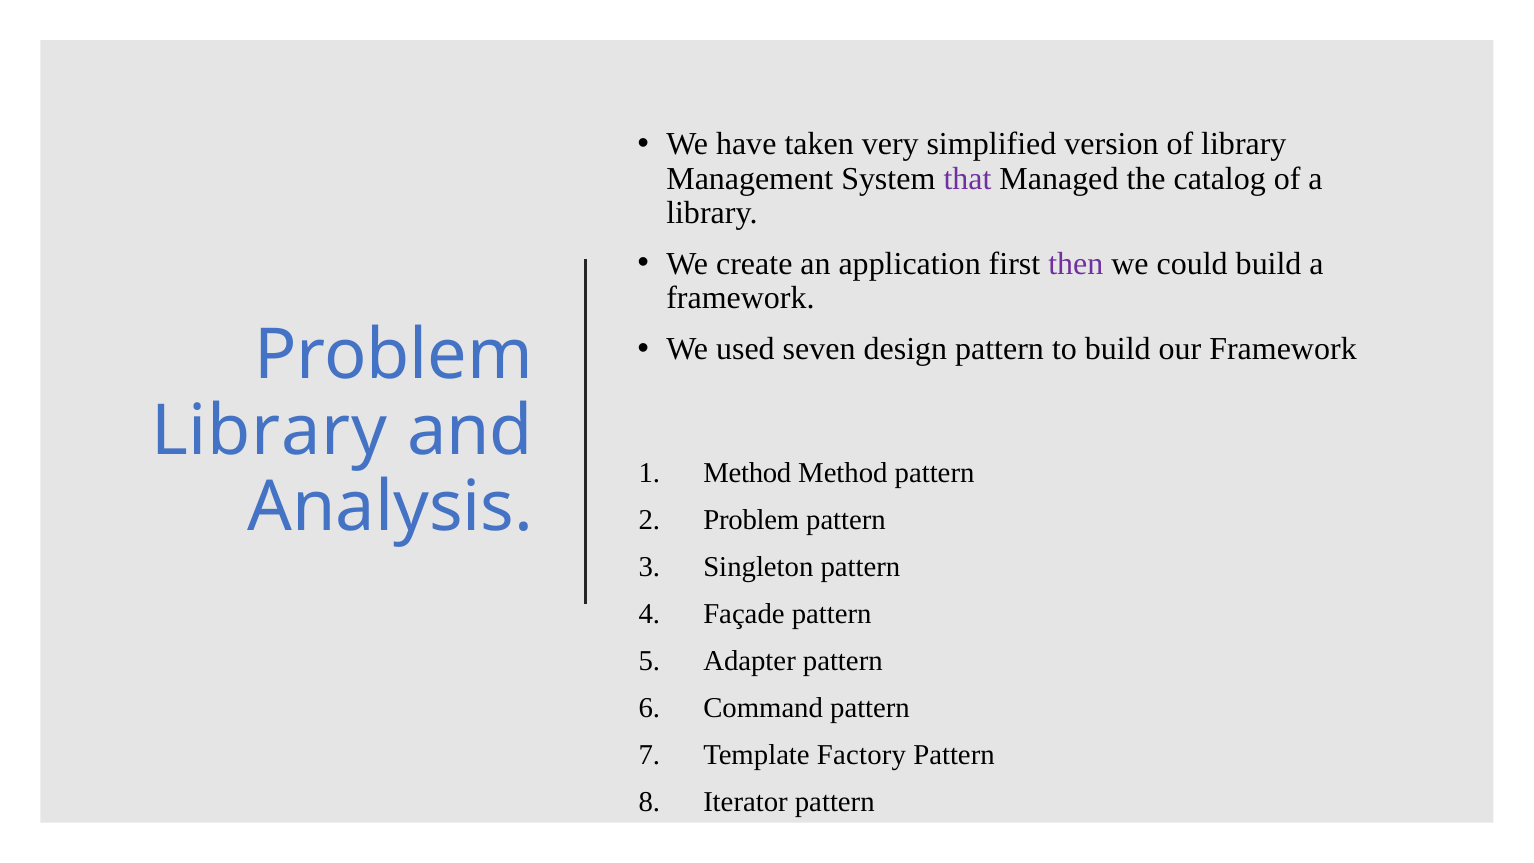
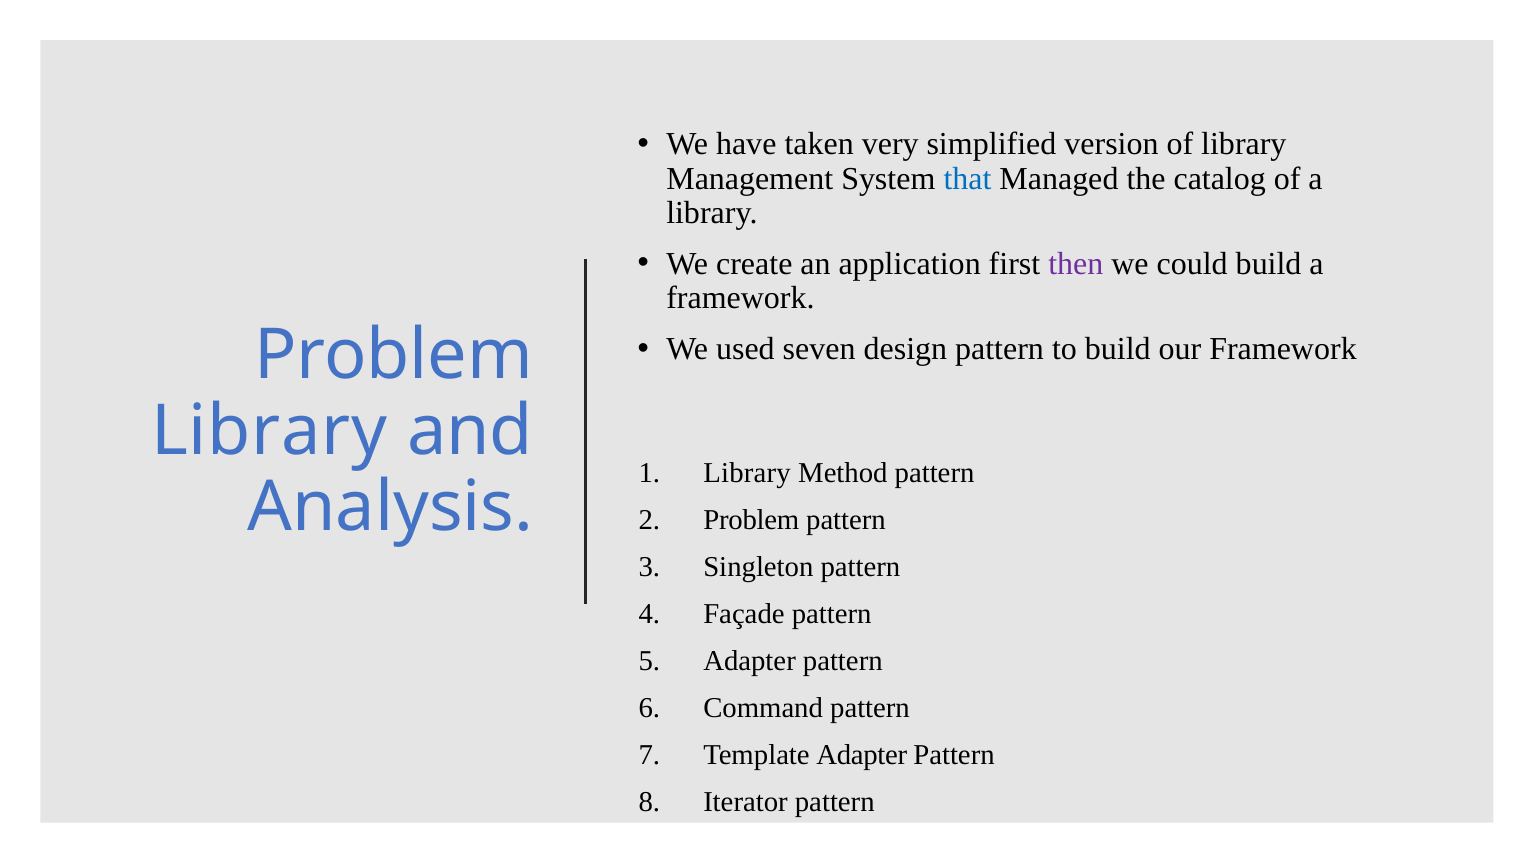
that colour: purple -> blue
Method at (747, 473): Method -> Library
Template Factory: Factory -> Adapter
